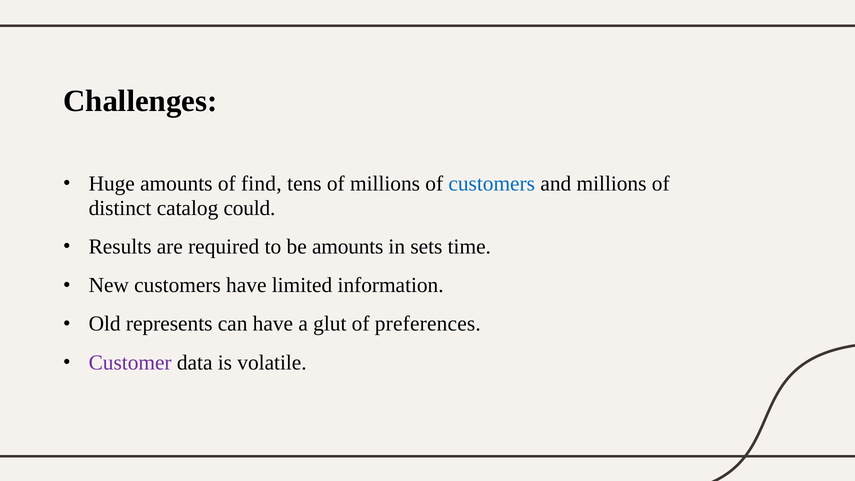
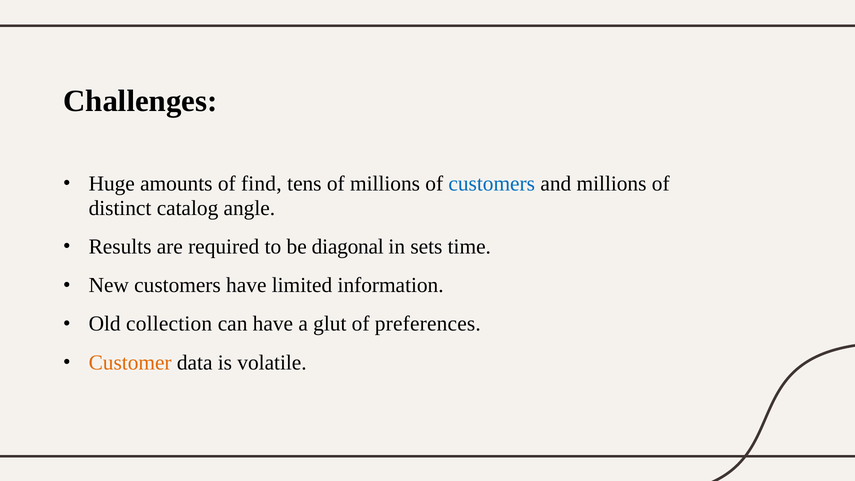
could: could -> angle
be amounts: amounts -> diagonal
represents: represents -> collection
Customer colour: purple -> orange
